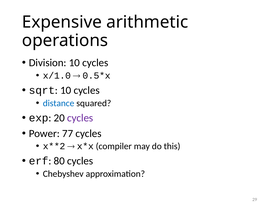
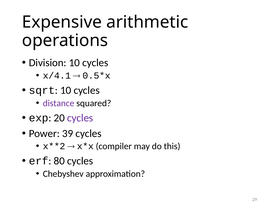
x/1.0: x/1.0 -> x/4.1
distance colour: blue -> purple
77: 77 -> 39
